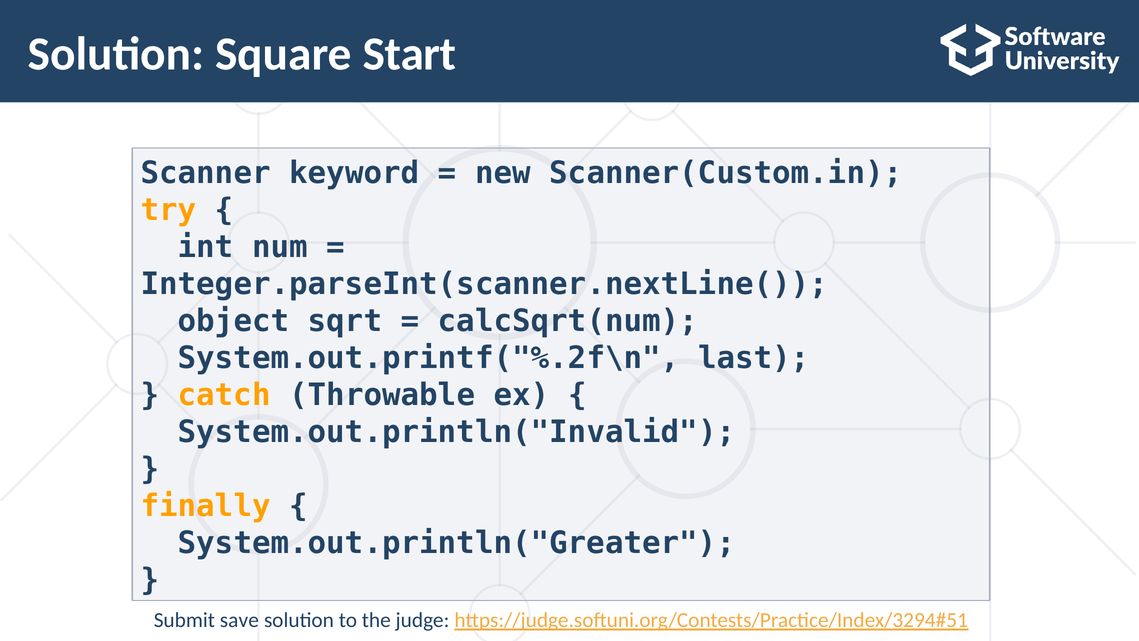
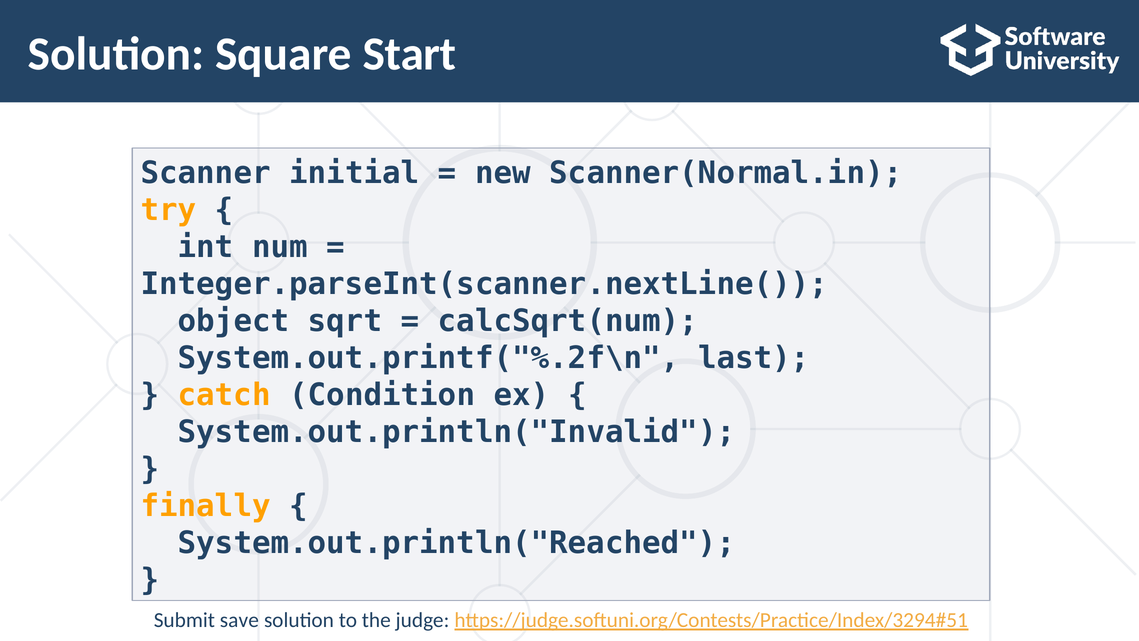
keyword: keyword -> initial
Scanner(Custom.in: Scanner(Custom.in -> Scanner(Normal.in
Throwable: Throwable -> Condition
System.out.println("Greater: System.out.println("Greater -> System.out.println("Reached
